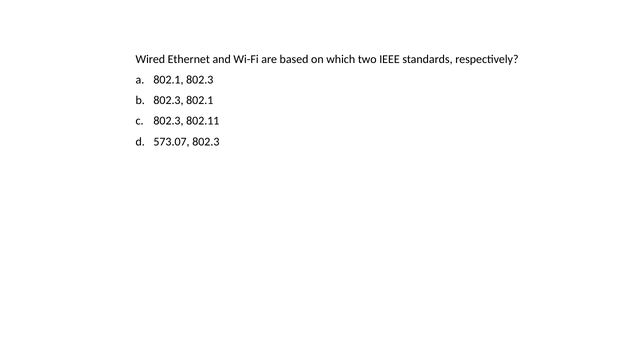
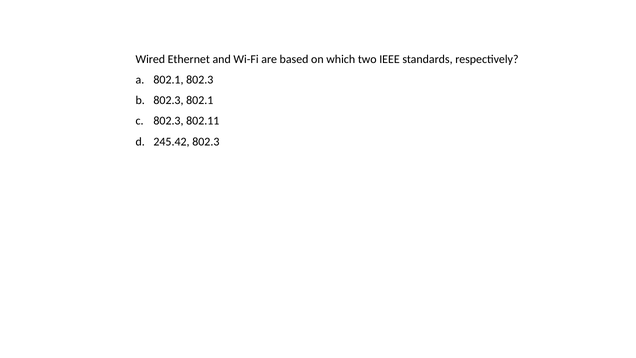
573.07: 573.07 -> 245.42
